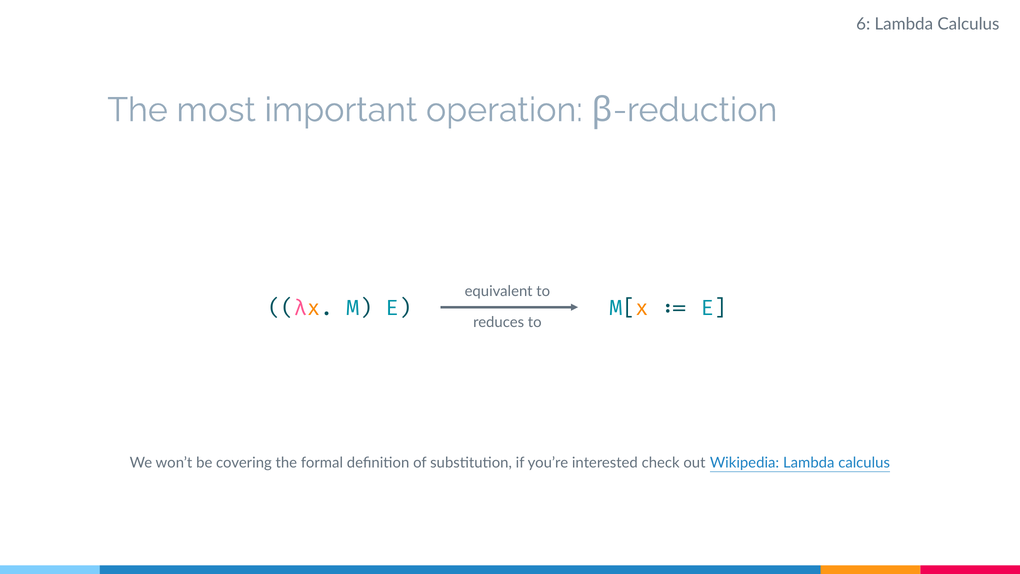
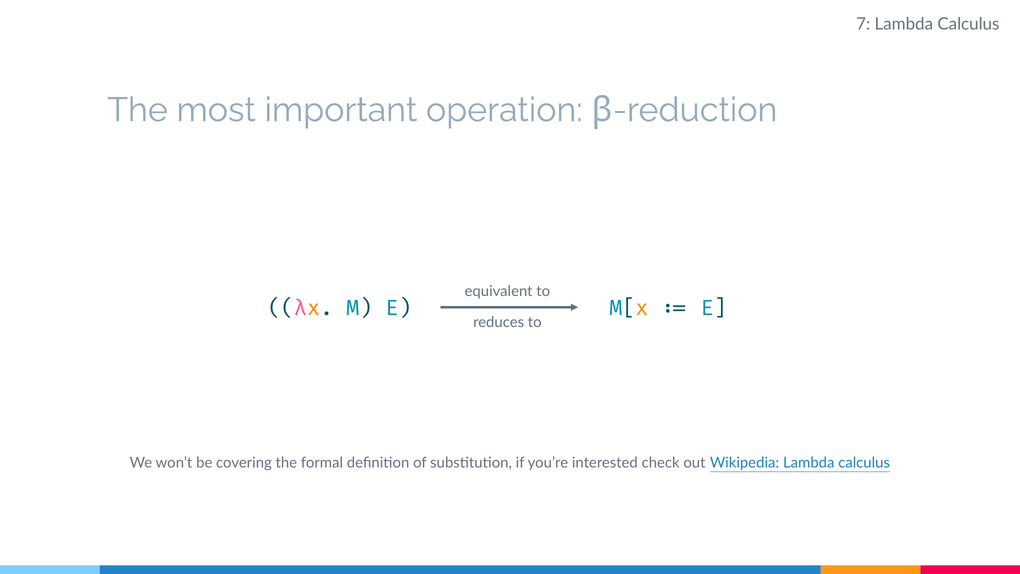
6: 6 -> 7
